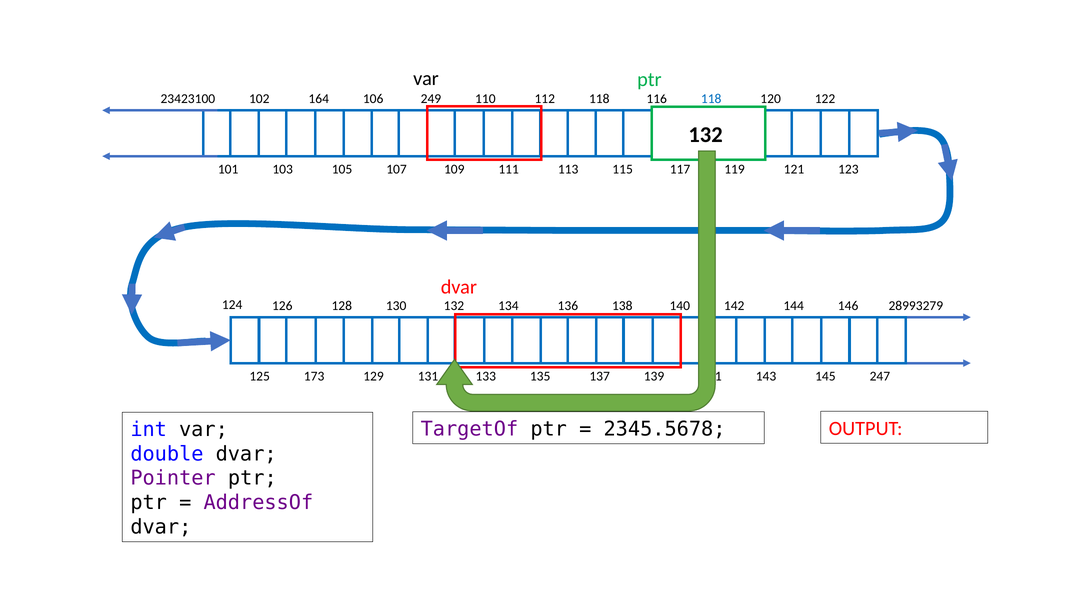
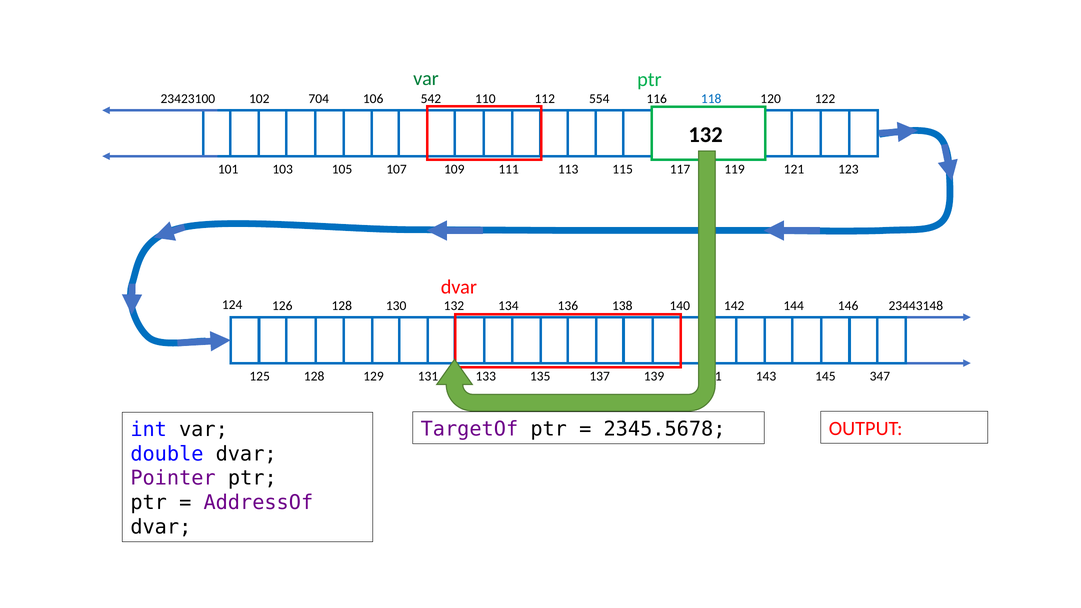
var at (426, 79) colour: black -> green
164: 164 -> 704
249: 249 -> 542
112 118: 118 -> 554
28993279: 28993279 -> 23443148
125 173: 173 -> 128
247: 247 -> 347
